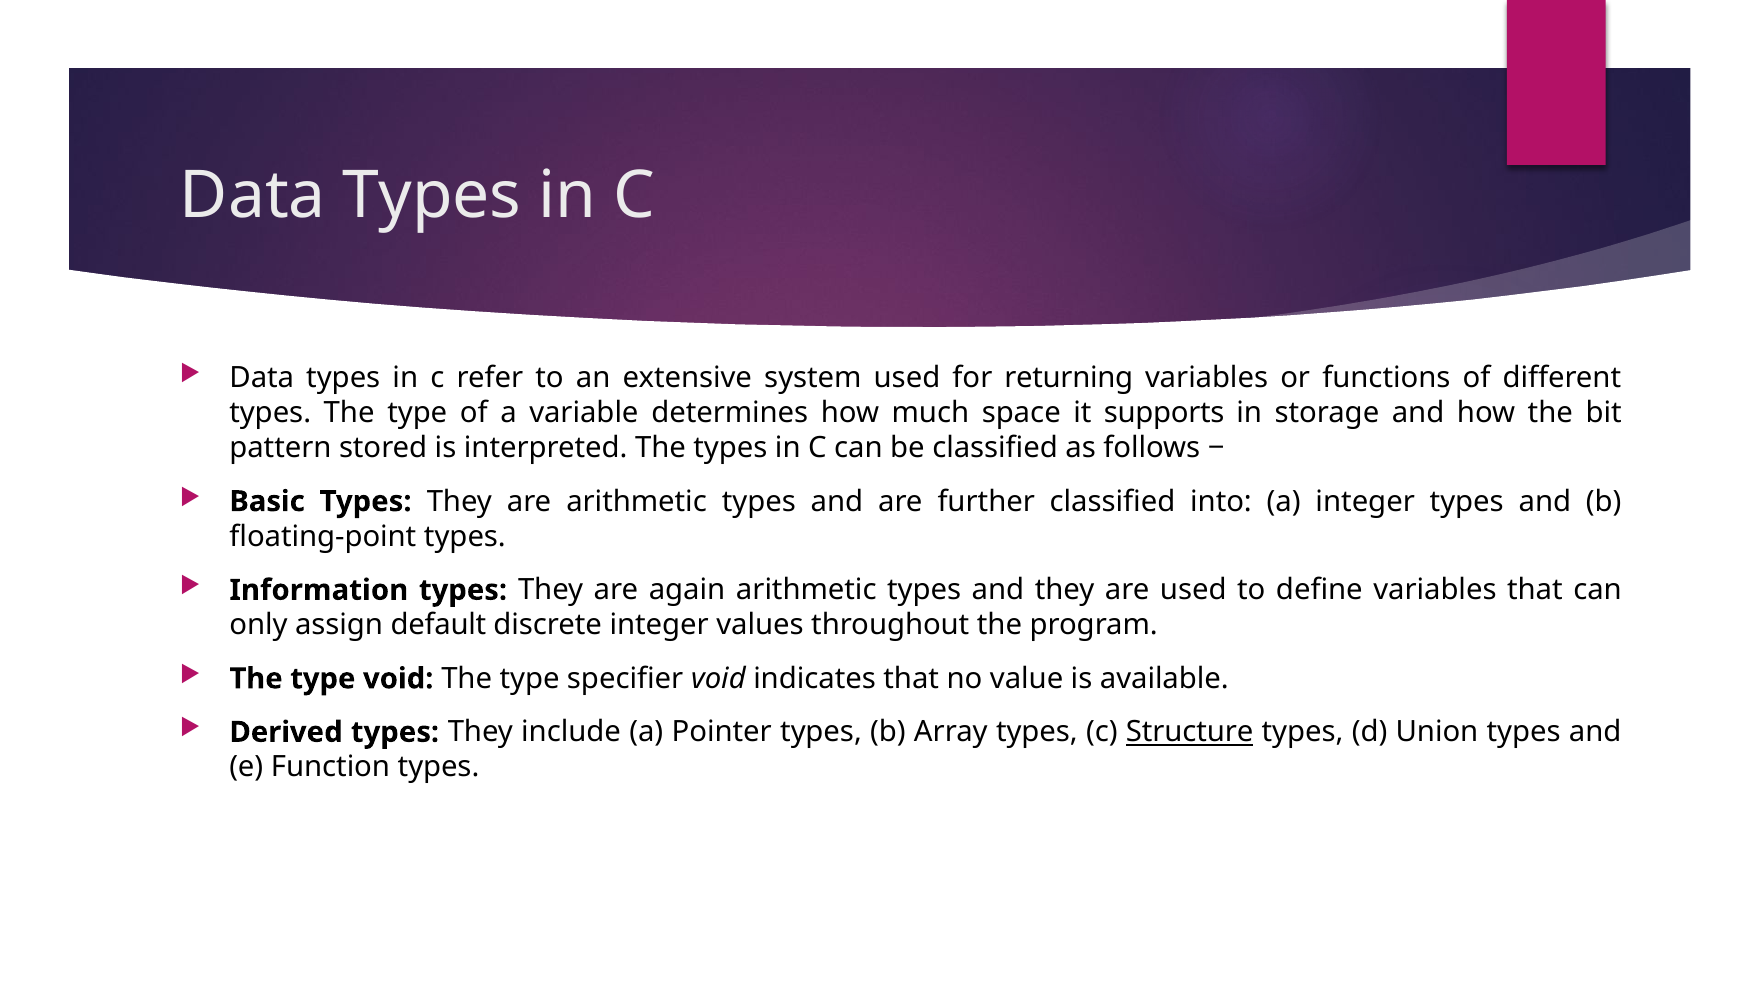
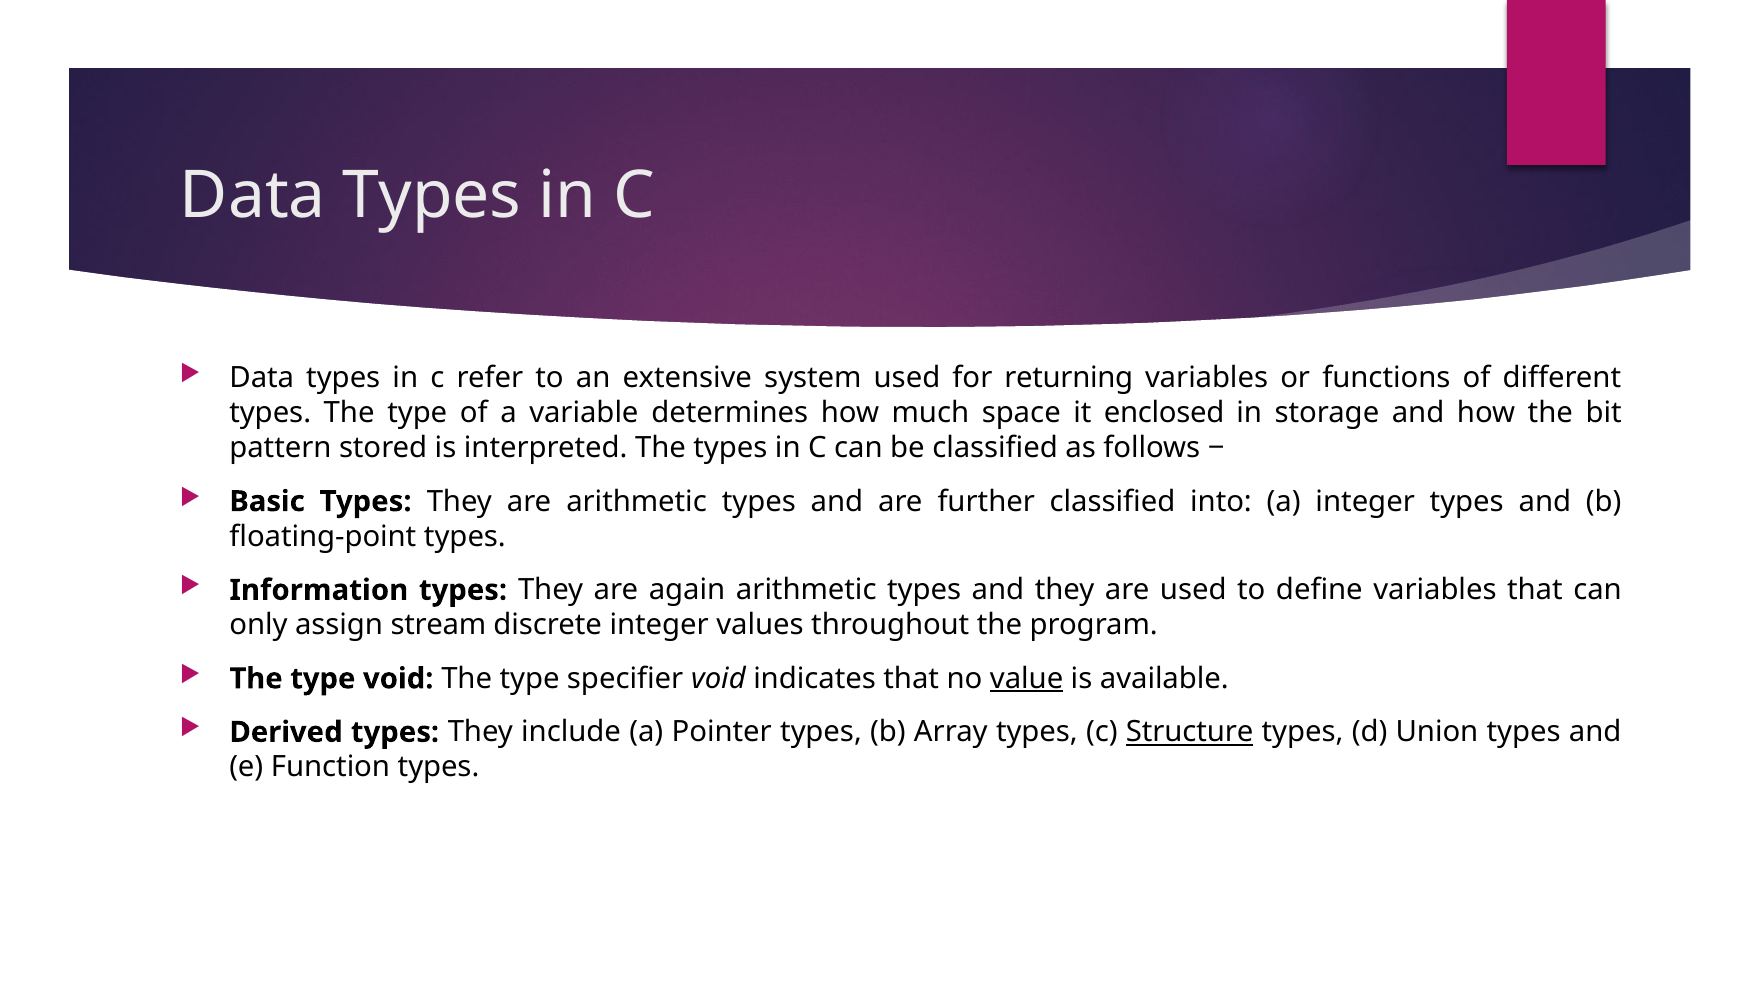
supports: supports -> enclosed
default: default -> stream
value underline: none -> present
